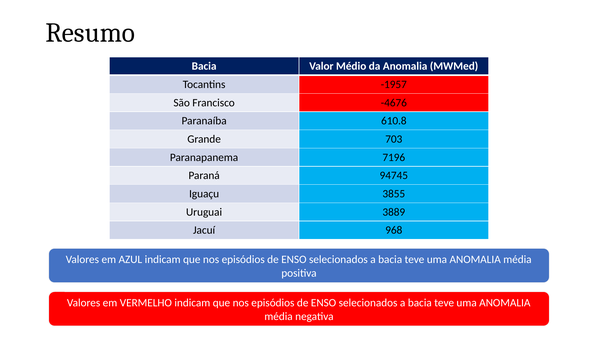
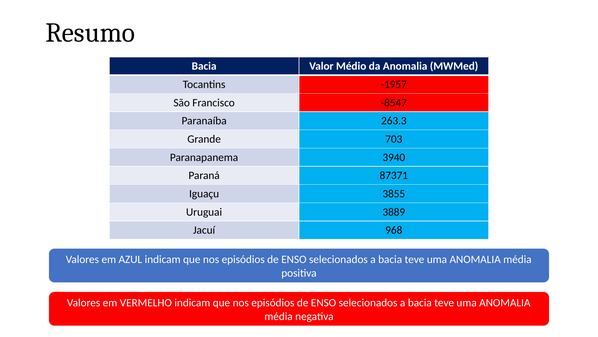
-4676: -4676 -> -8547
610.8: 610.8 -> 263.3
7196: 7196 -> 3940
94745: 94745 -> 87371
